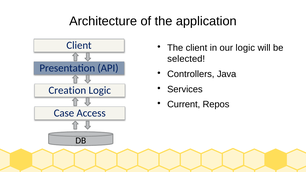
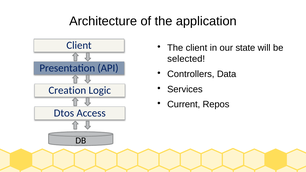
our logic: logic -> state
Java: Java -> Data
Case: Case -> Dtos
